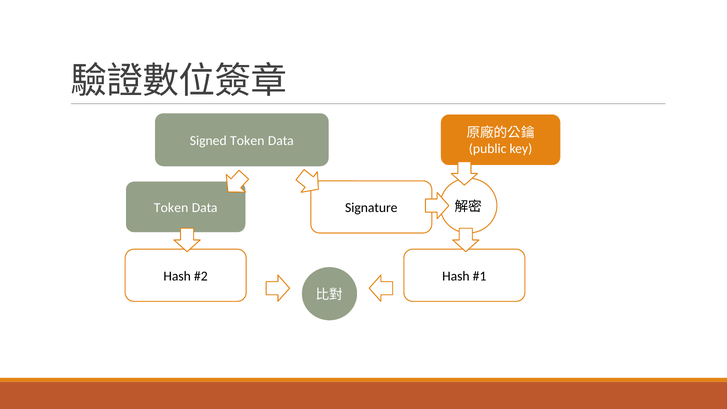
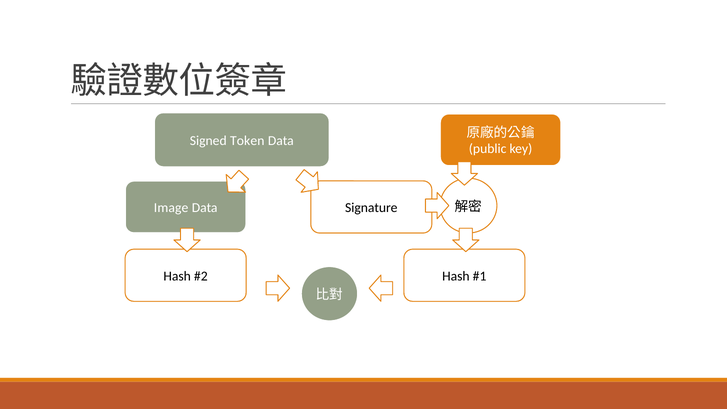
Token at (171, 208): Token -> Image
